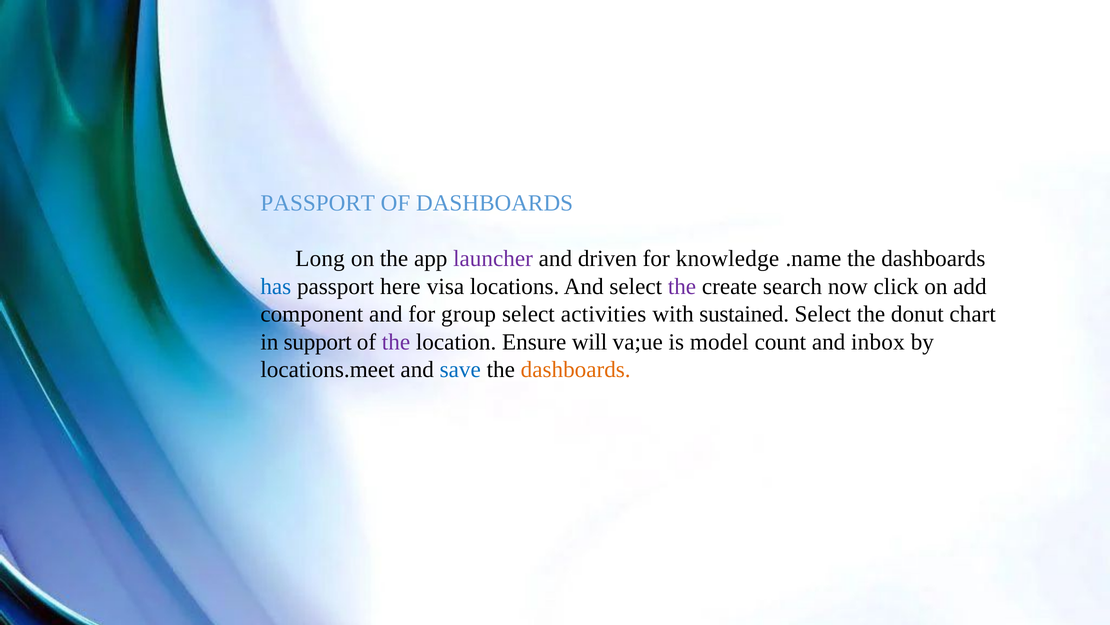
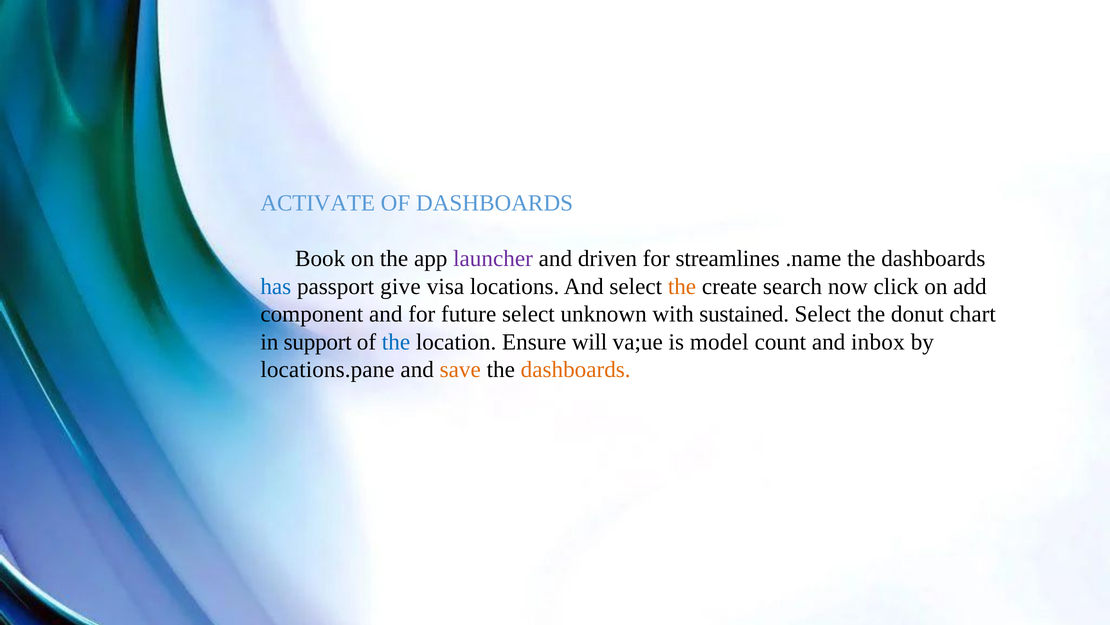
PASSPORT at (318, 203): PASSPORT -> ACTIVATE
Long: Long -> Book
knowledge: knowledge -> streamlines
here: here -> give
the at (682, 286) colour: purple -> orange
group: group -> future
activities: activities -> unknown
the at (396, 342) colour: purple -> blue
locations.meet: locations.meet -> locations.pane
save colour: blue -> orange
